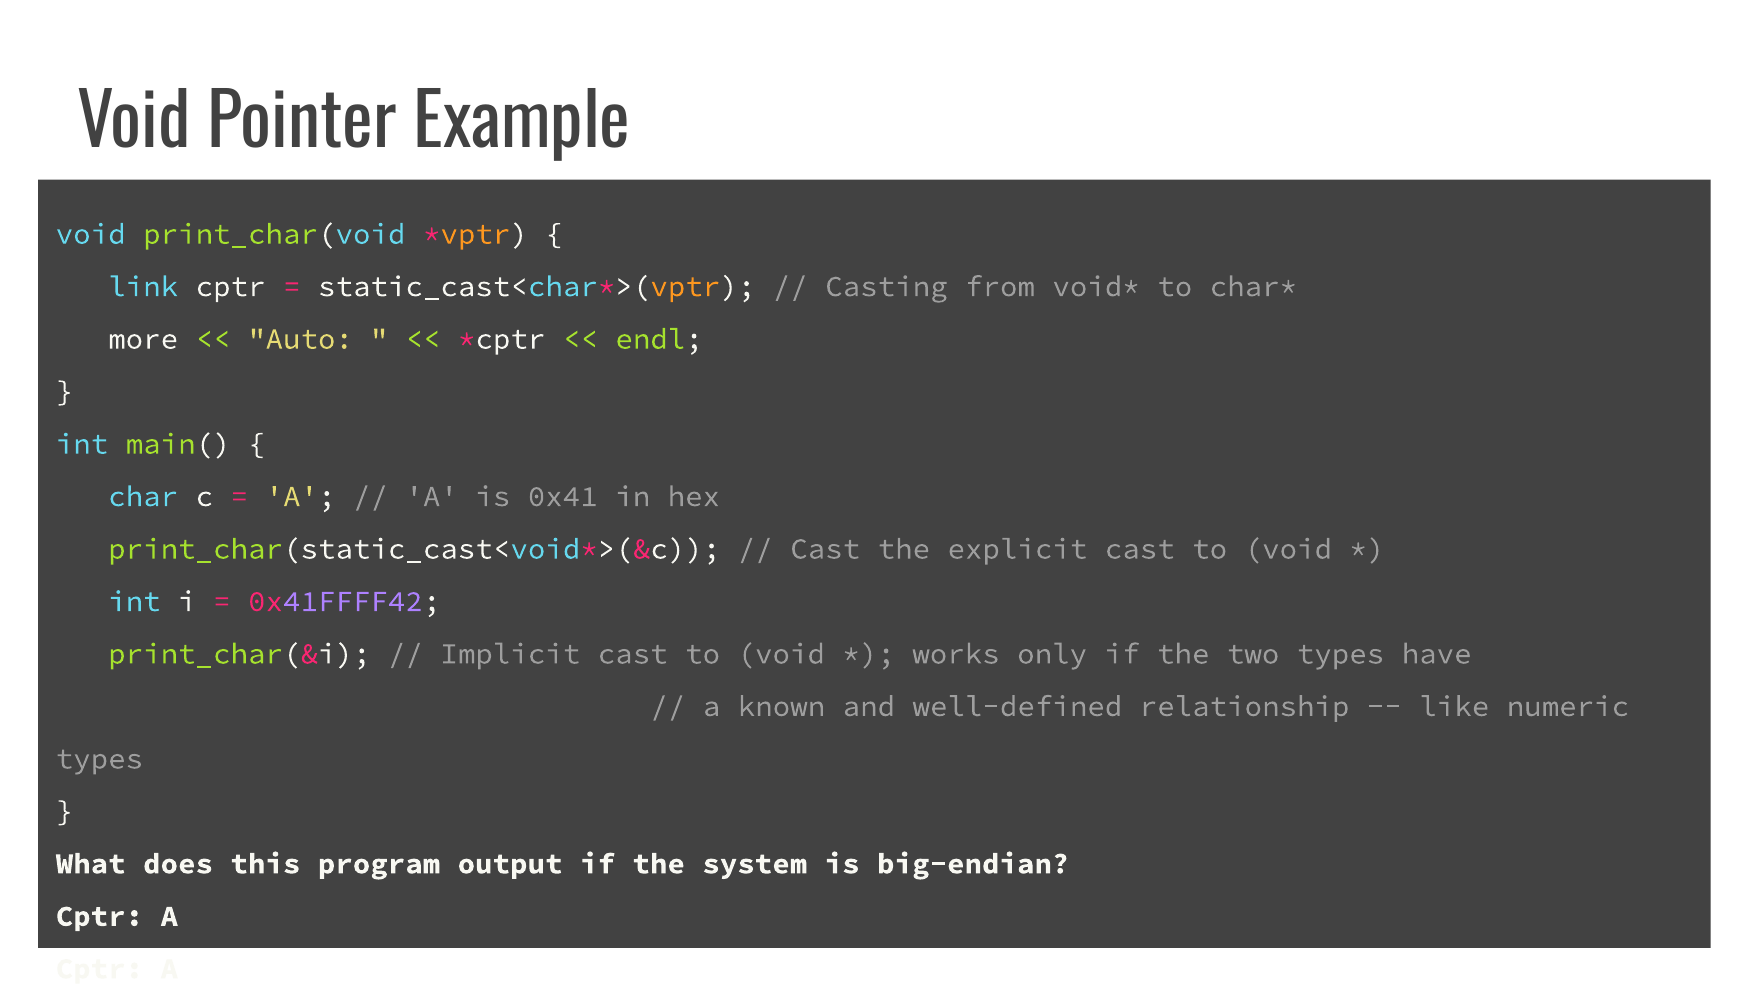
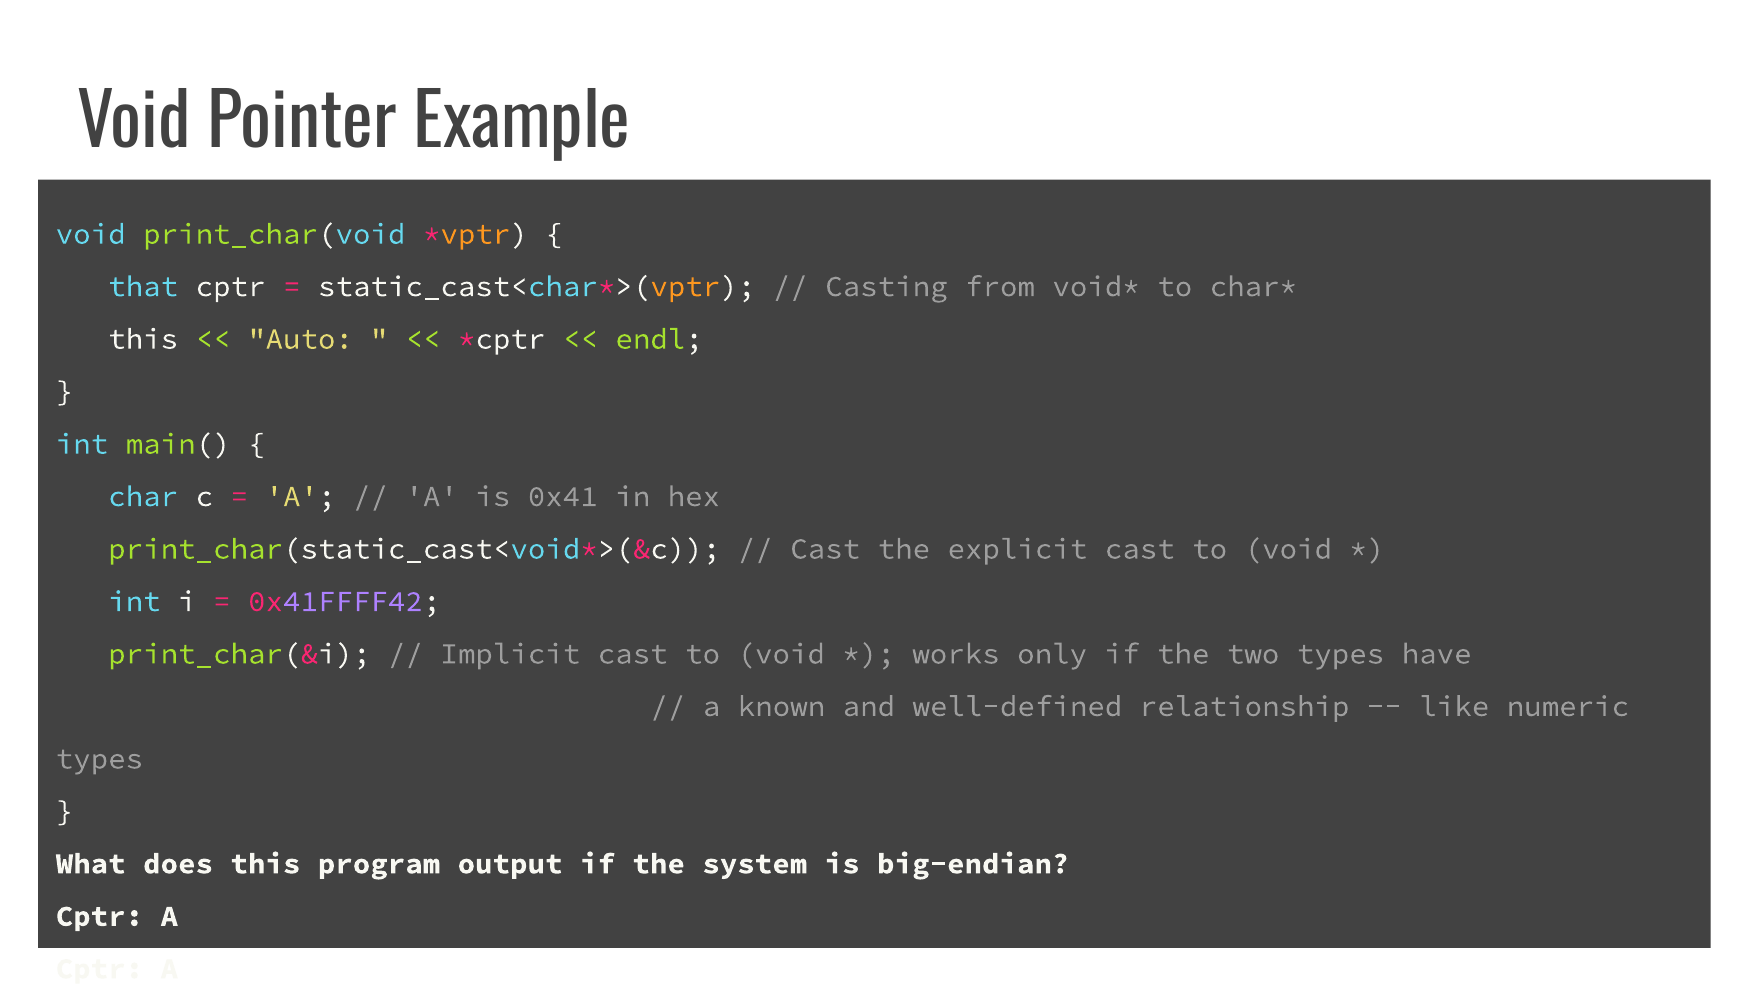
link: link -> that
more at (143, 339): more -> this
